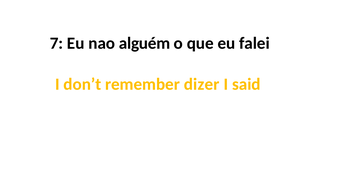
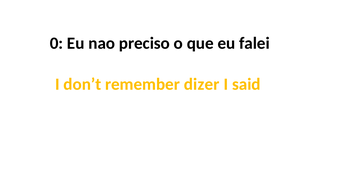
7: 7 -> 0
alguém: alguém -> preciso
